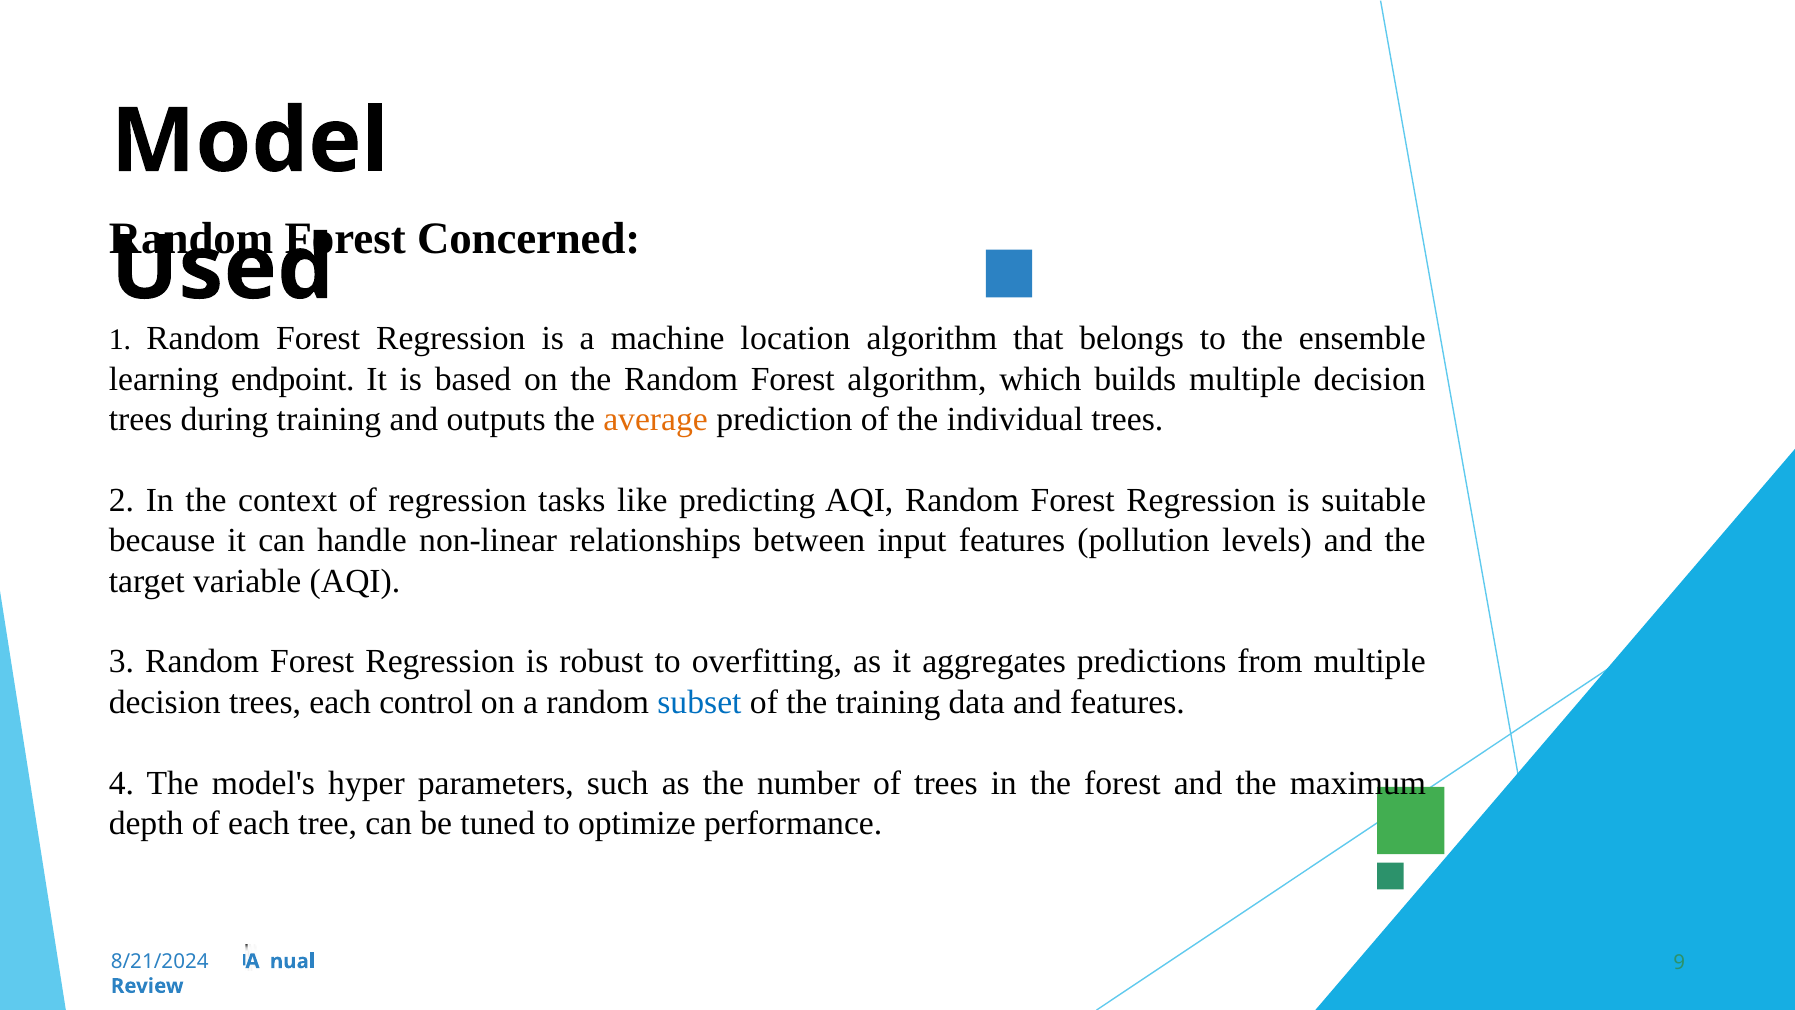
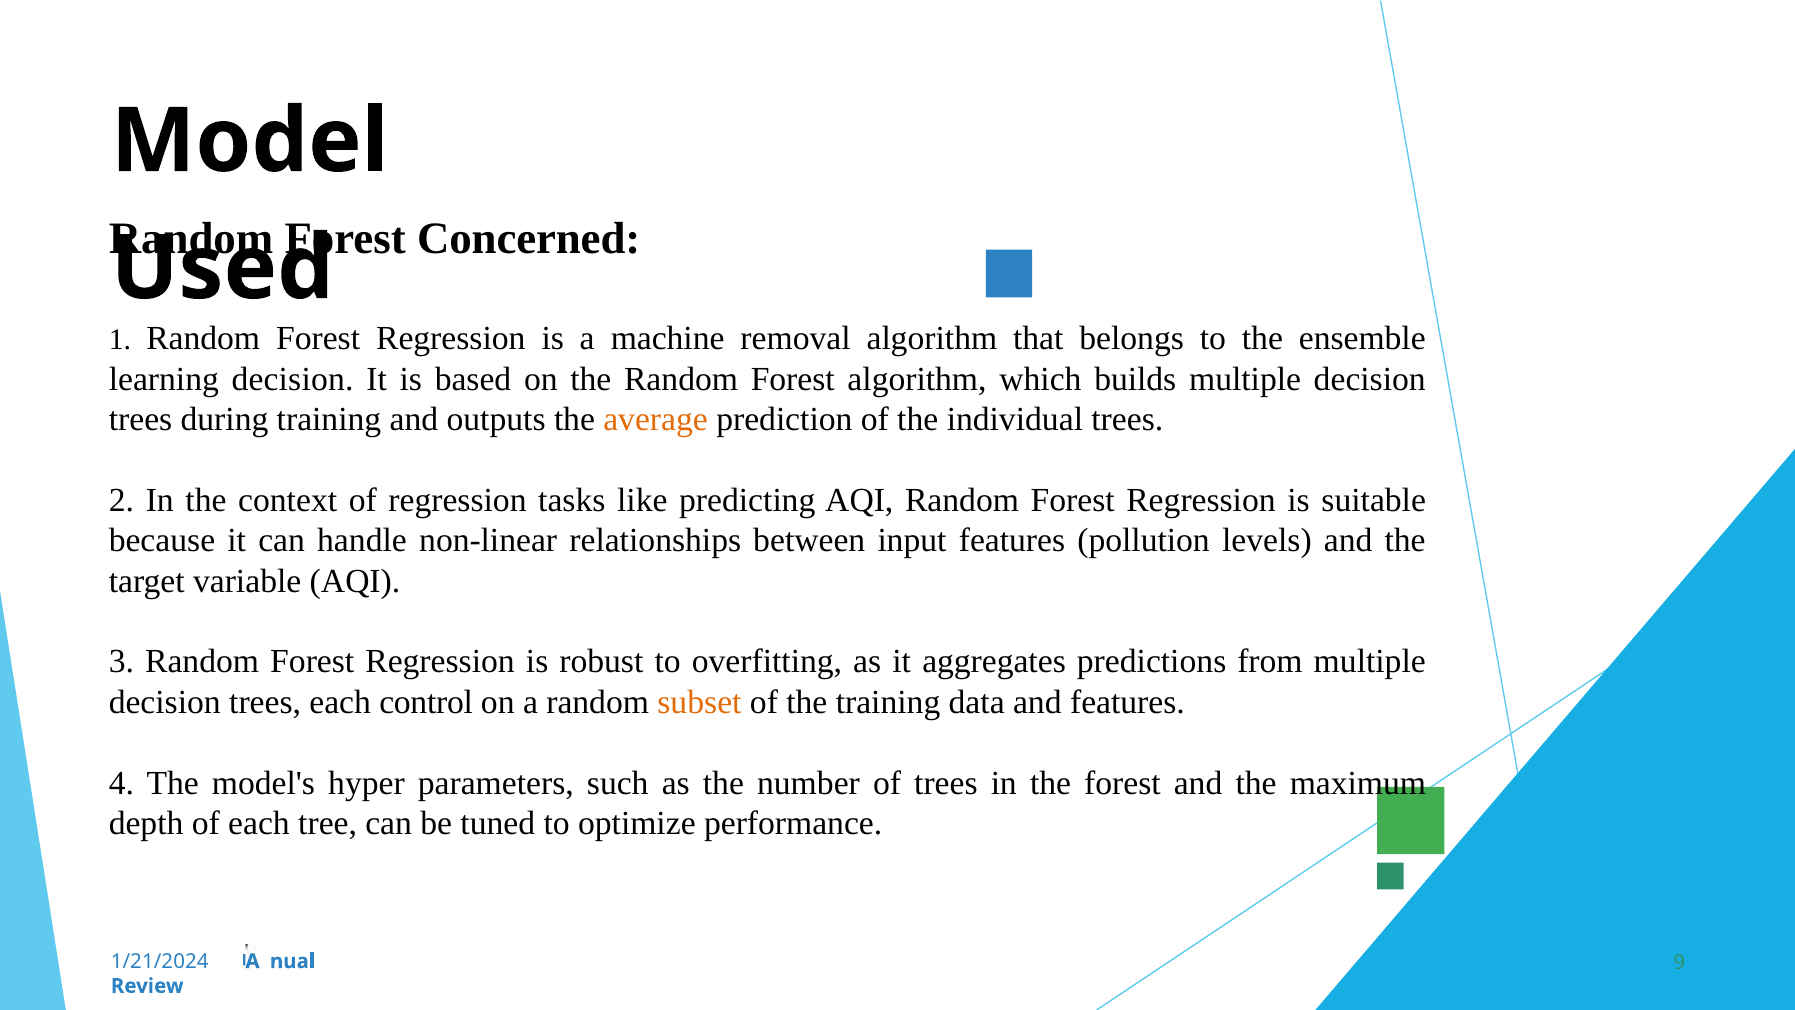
location: location -> removal
learning endpoint: endpoint -> decision
subset colour: blue -> orange
8/21/2024: 8/21/2024 -> 1/21/2024
